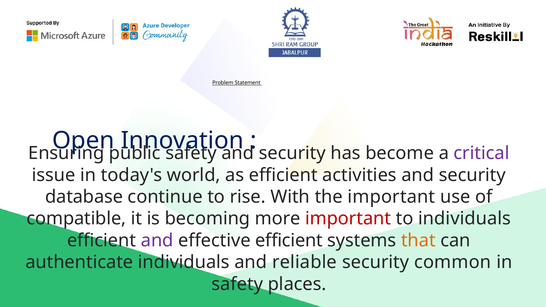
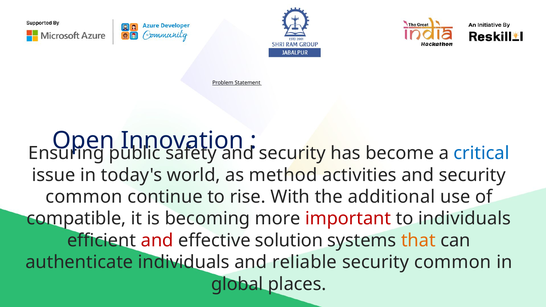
critical colour: purple -> blue
as efficient: efficient -> method
database at (84, 197): database -> common
the important: important -> additional
and at (157, 241) colour: purple -> red
effective efficient: efficient -> solution
safety at (237, 284): safety -> global
